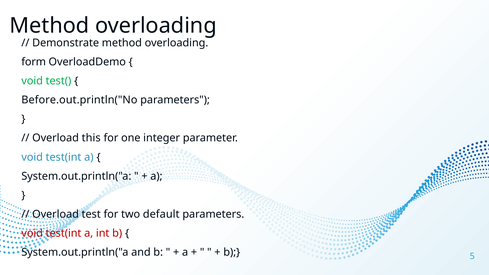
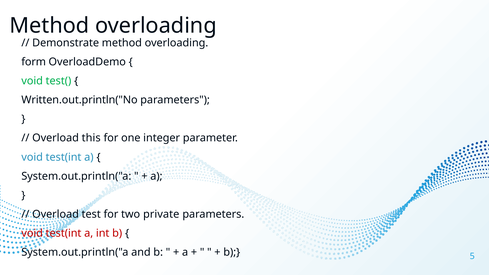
Before.out.println("No: Before.out.println("No -> Written.out.println("No
default: default -> private
